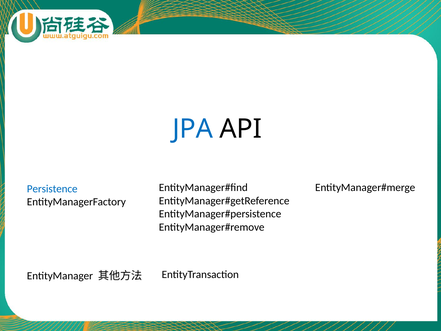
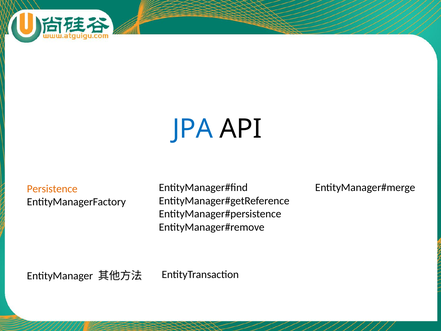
Persistence colour: blue -> orange
